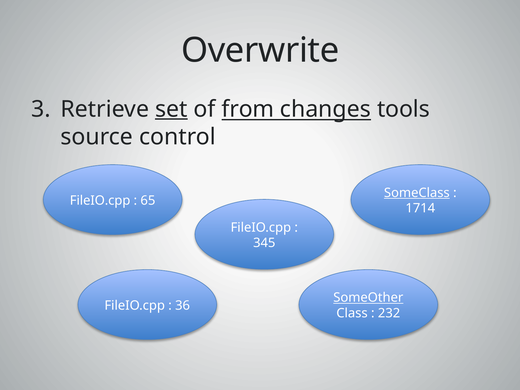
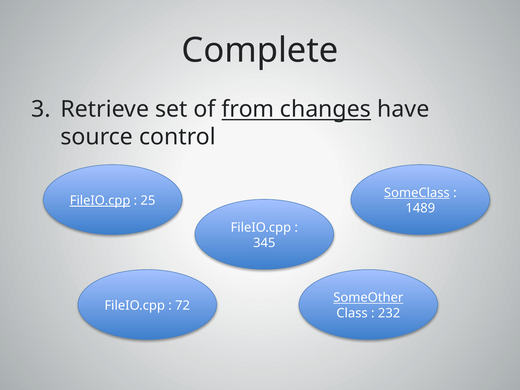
Overwrite: Overwrite -> Complete
set underline: present -> none
tools: tools -> have
FileIO.cpp at (100, 201) underline: none -> present
65: 65 -> 25
1714: 1714 -> 1489
36: 36 -> 72
